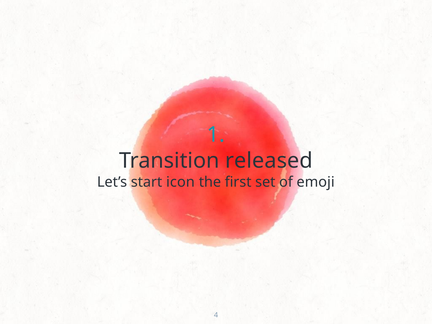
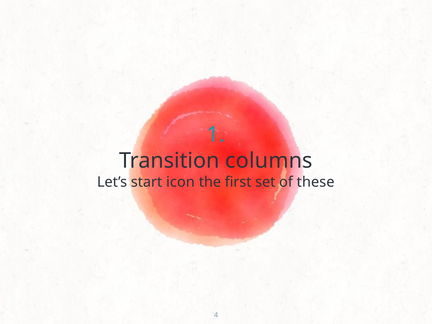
released: released -> columns
emoji: emoji -> these
